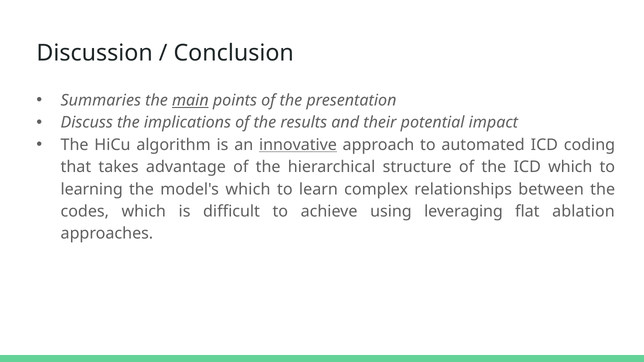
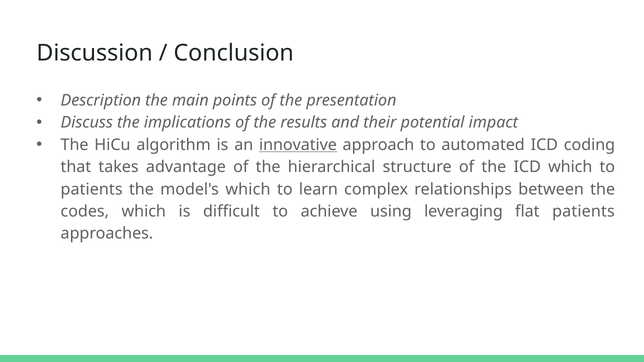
Summaries: Summaries -> Description
main underline: present -> none
learning at (92, 189): learning -> patients
flat ablation: ablation -> patients
